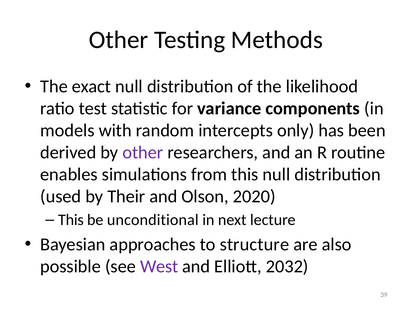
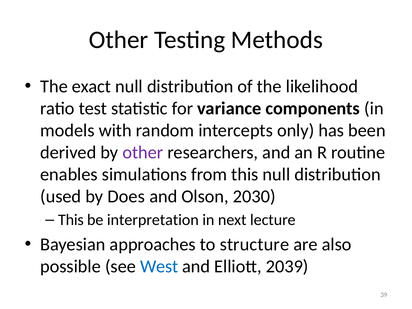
Their: Their -> Does
2020: 2020 -> 2030
unconditional: unconditional -> interpretation
West colour: purple -> blue
2032: 2032 -> 2039
